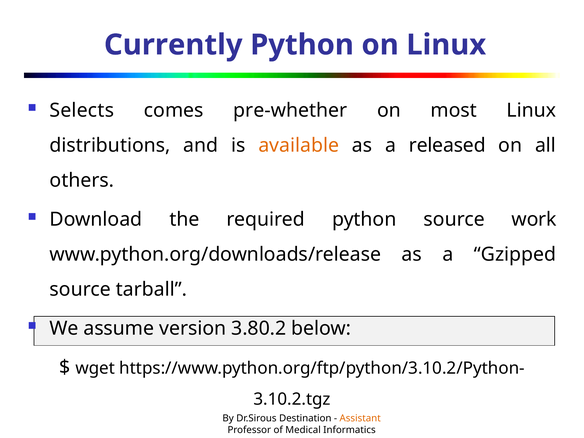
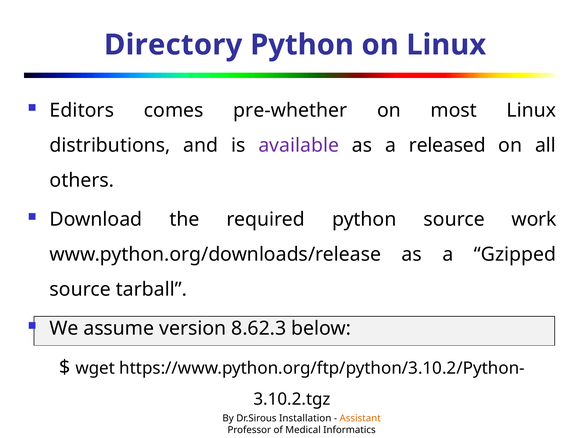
Currently: Currently -> Directory
Selects: Selects -> Editors
available colour: orange -> purple
3.80.2: 3.80.2 -> 8.62.3
Destination: Destination -> Installation
